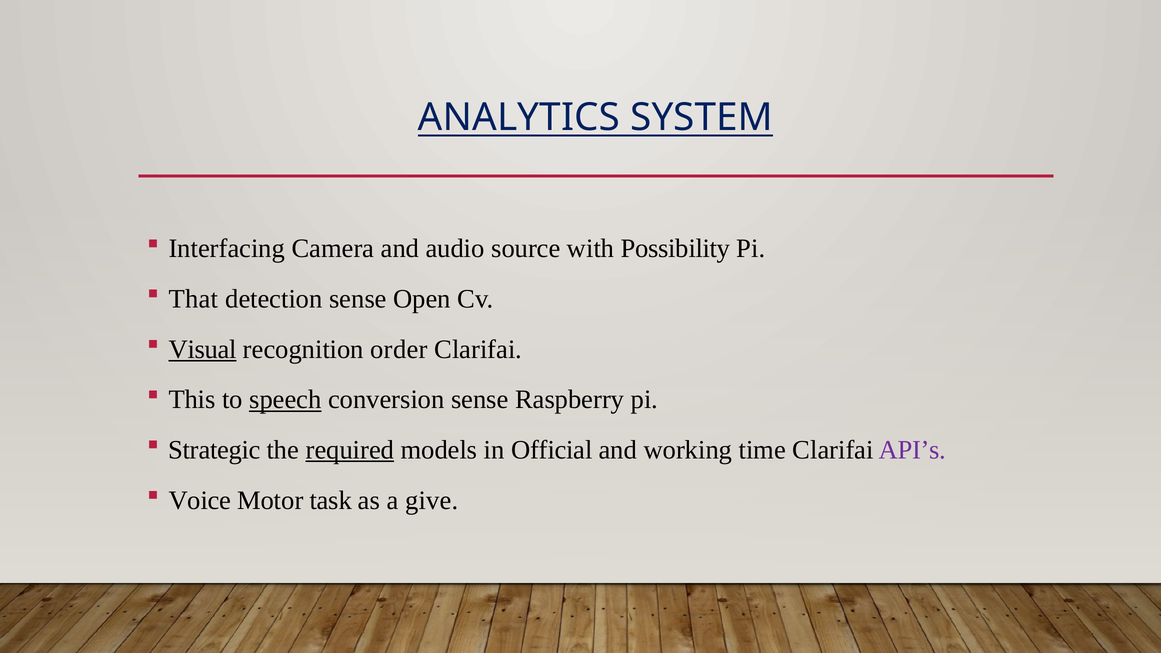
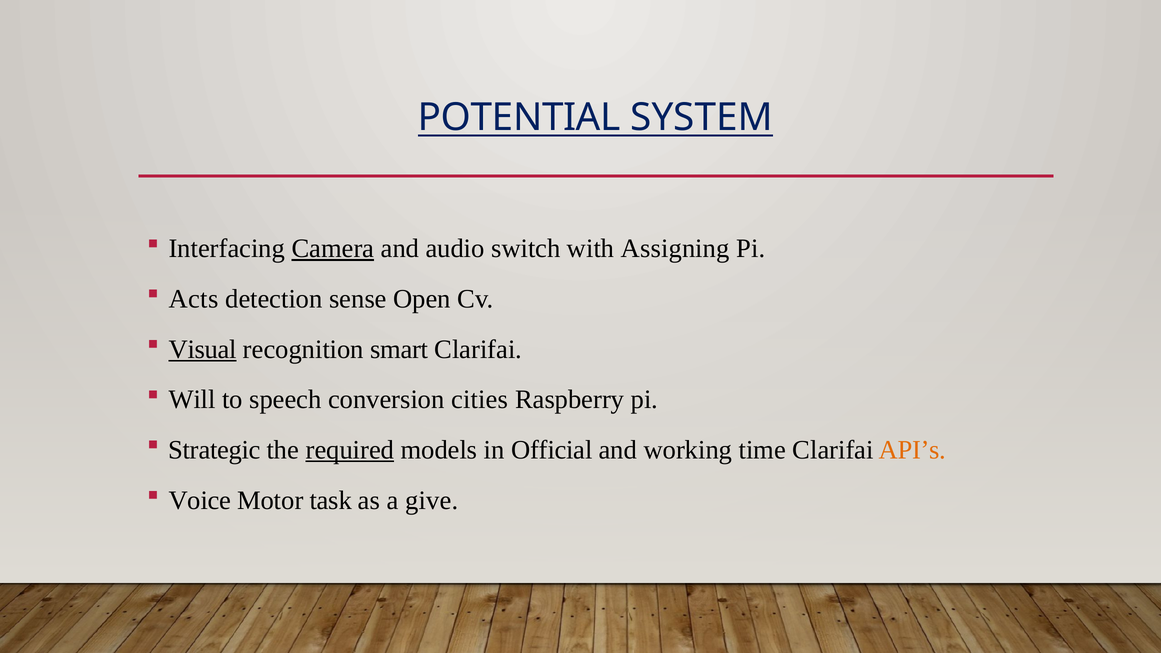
ANALYTICS: ANALYTICS -> POTENTIAL
Camera underline: none -> present
source: source -> switch
Possibility: Possibility -> Assigning
That: That -> Acts
order: order -> smart
This: This -> Will
speech underline: present -> none
conversion sense: sense -> cities
API’s colour: purple -> orange
